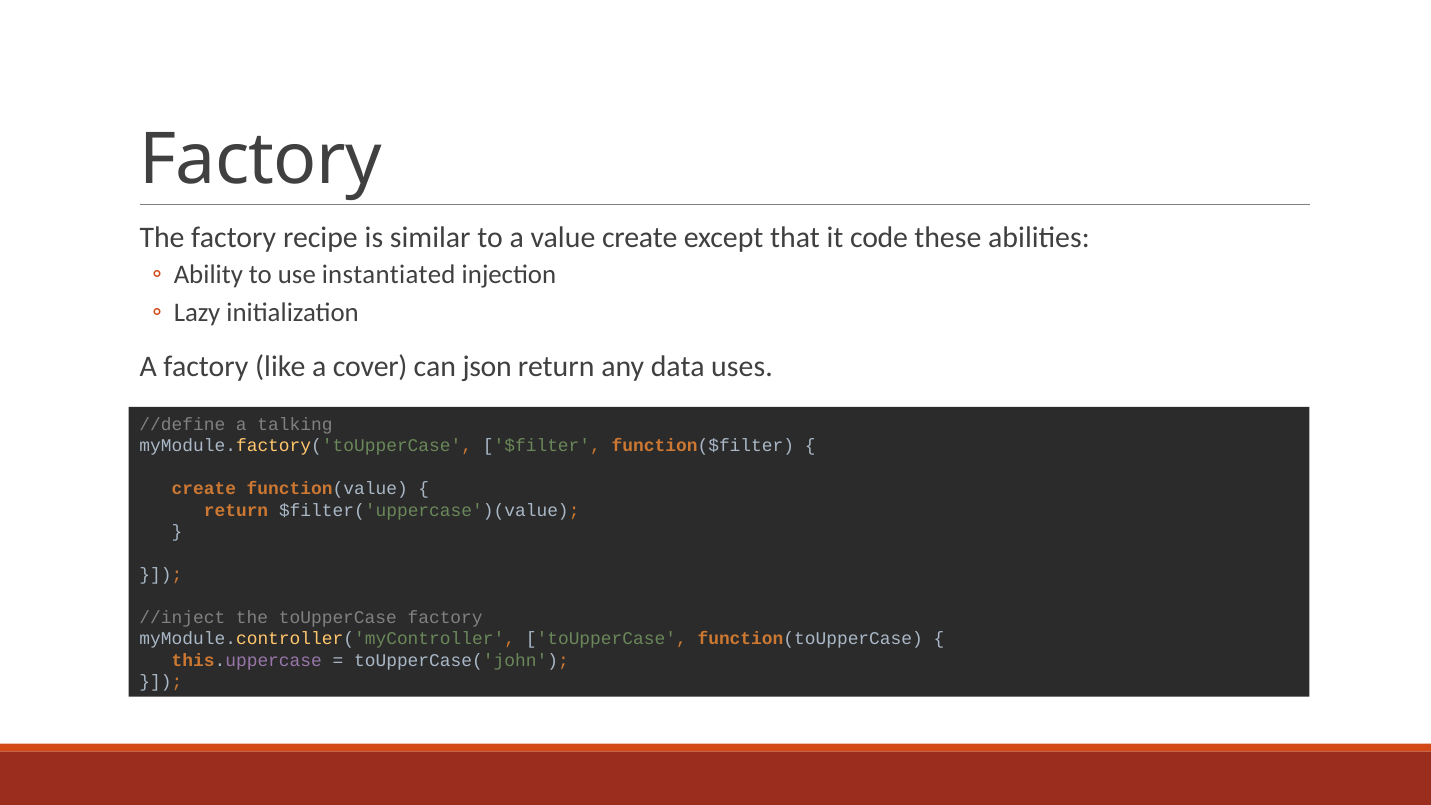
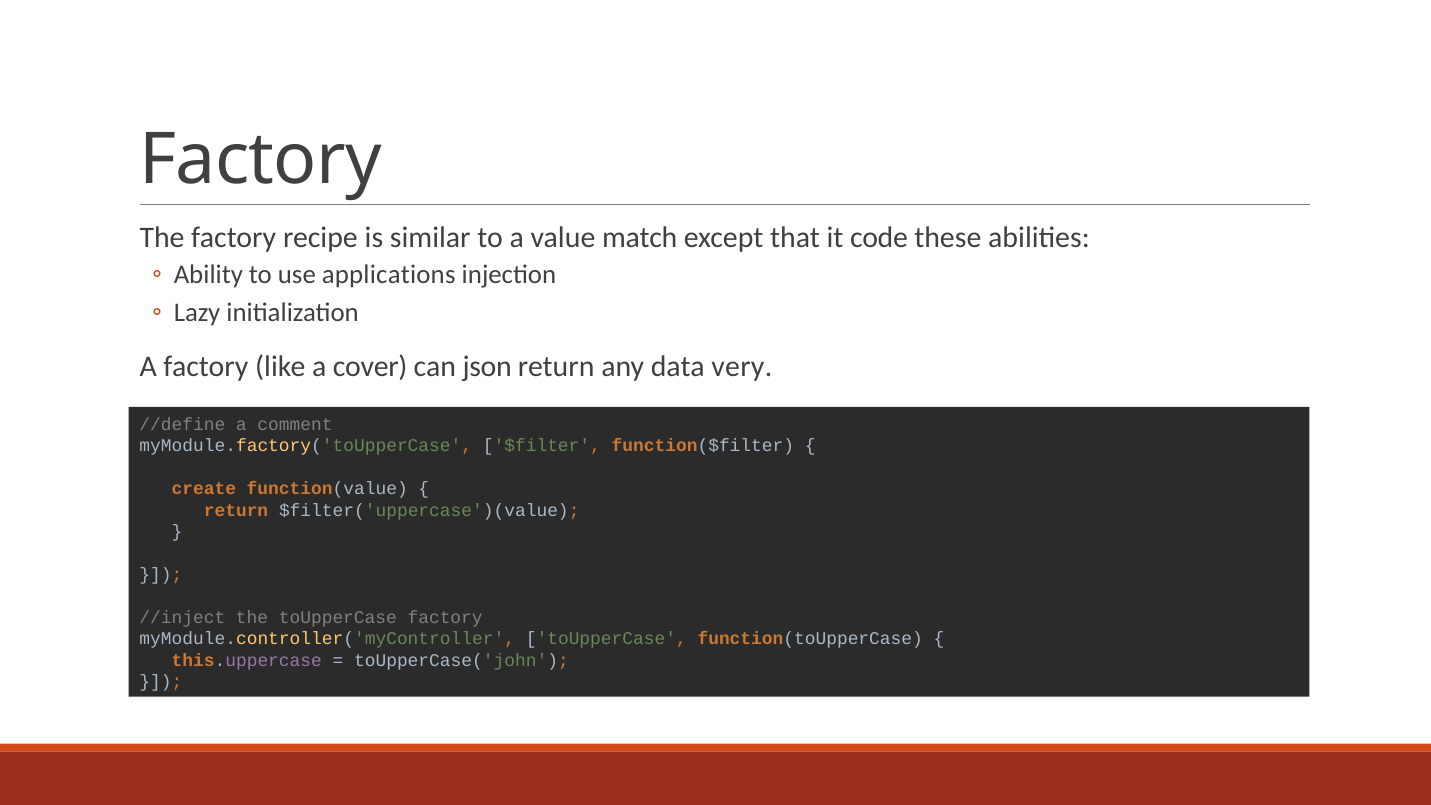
value create: create -> match
instantiated: instantiated -> applications
uses: uses -> very
talking: talking -> comment
